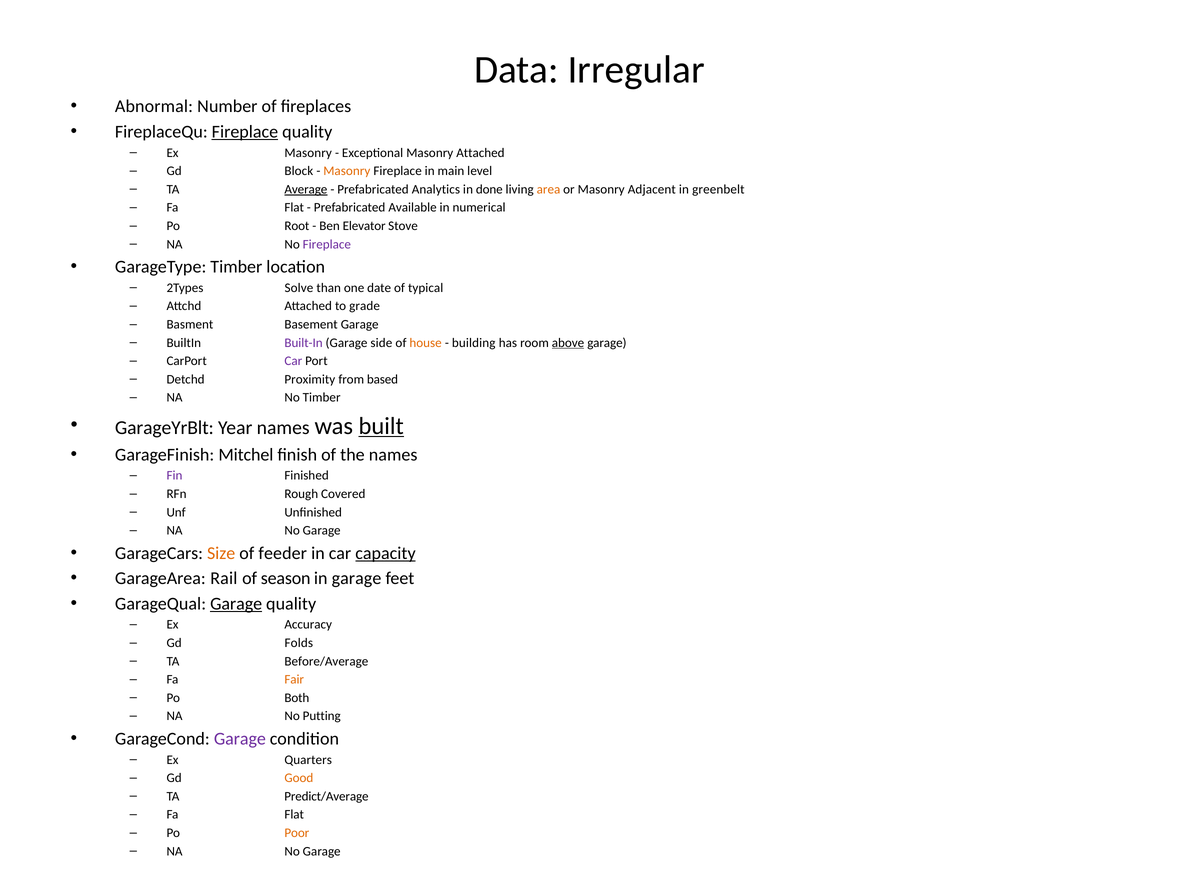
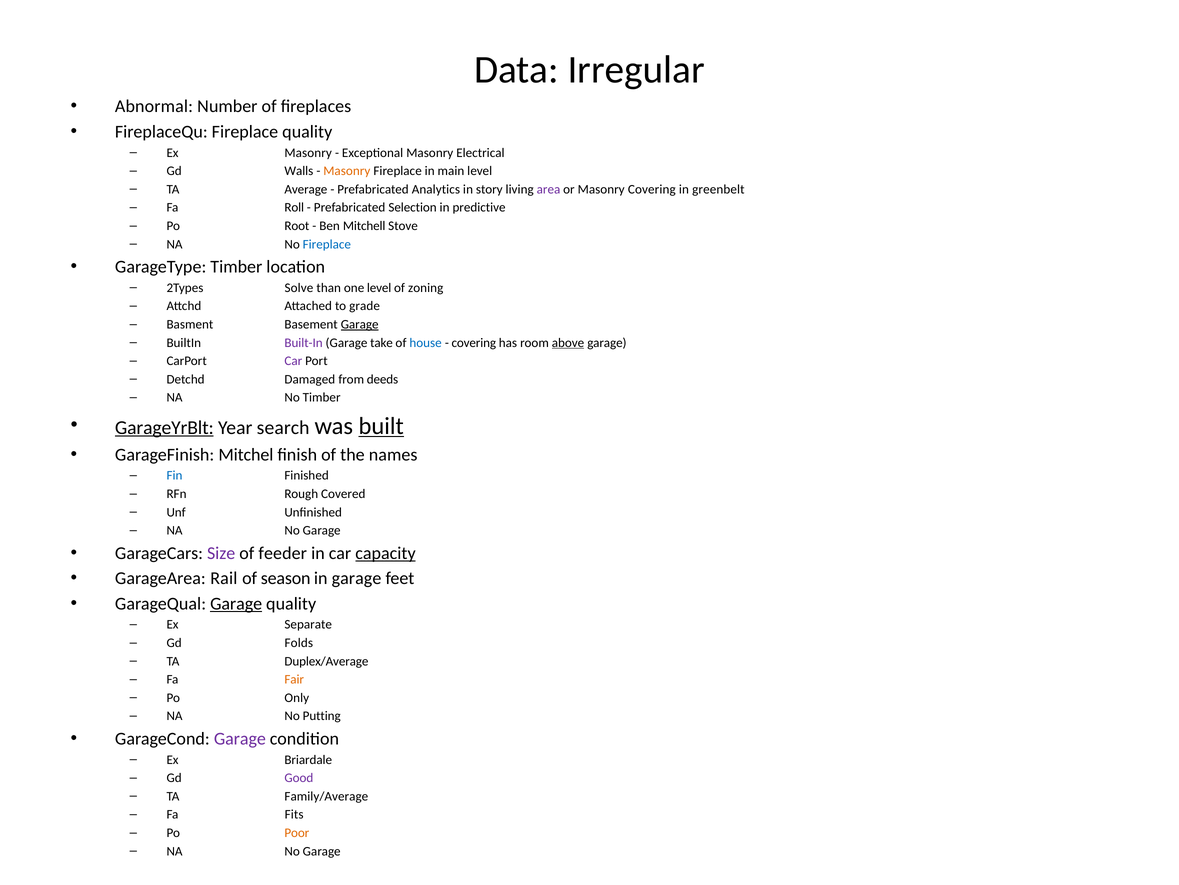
Fireplace at (245, 132) underline: present -> none
Masonry Attached: Attached -> Electrical
Block: Block -> Walls
Average underline: present -> none
done: done -> story
area colour: orange -> purple
Masonry Adjacent: Adjacent -> Covering
Flat at (294, 207): Flat -> Roll
Available: Available -> Selection
numerical: numerical -> predictive
Elevator: Elevator -> Mitchell
Fireplace at (327, 244) colour: purple -> blue
one date: date -> level
typical: typical -> zoning
Garage at (360, 324) underline: none -> present
side: side -> take
house colour: orange -> blue
building at (474, 342): building -> covering
Proximity: Proximity -> Damaged
based: based -> deeds
GarageYrBlt underline: none -> present
Year names: names -> search
Fin colour: purple -> blue
Size colour: orange -> purple
Accuracy: Accuracy -> Separate
Before/Average: Before/Average -> Duplex/Average
Both: Both -> Only
Quarters: Quarters -> Briardale
Good colour: orange -> purple
Predict/Average: Predict/Average -> Family/Average
Flat at (294, 814): Flat -> Fits
